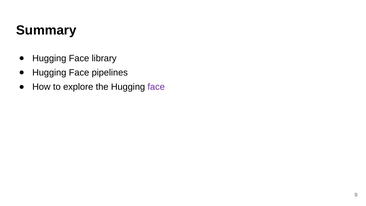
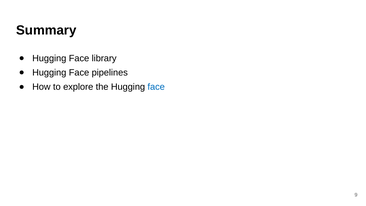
face at (156, 87) colour: purple -> blue
